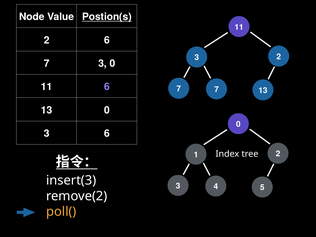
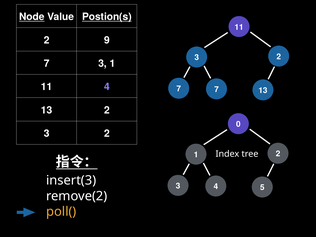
Node underline: none -> present
2 6: 6 -> 9
3 0: 0 -> 1
11 6: 6 -> 4
13 0: 0 -> 2
6 at (107, 134): 6 -> 2
